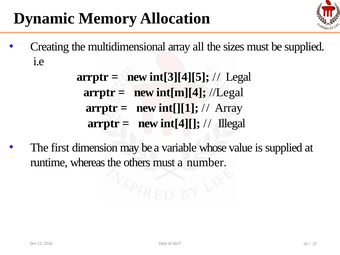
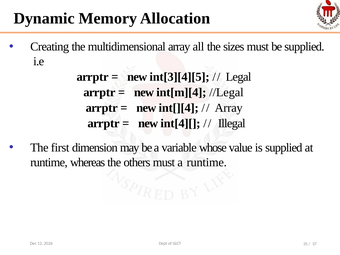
int[][1: int[][1 -> int[][4
a number: number -> runtime
